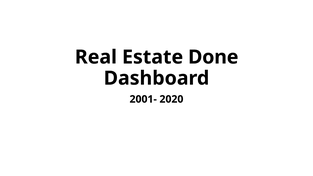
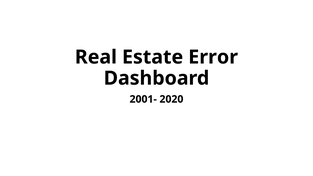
Done: Done -> Error
